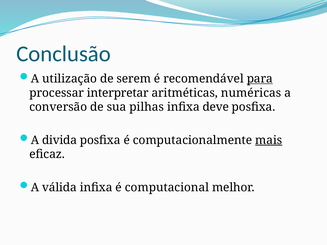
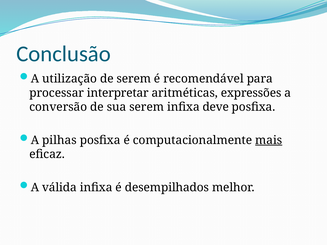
para underline: present -> none
numéricas: numéricas -> expressões
sua pilhas: pilhas -> serem
divida: divida -> pilhas
computacional: computacional -> desempilhados
